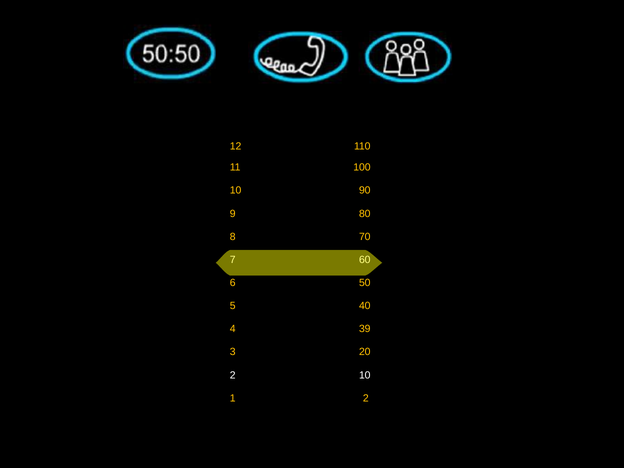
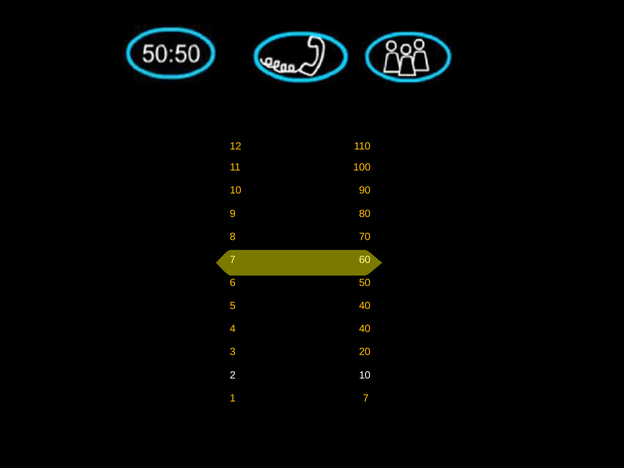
4 39: 39 -> 40
1 2: 2 -> 7
